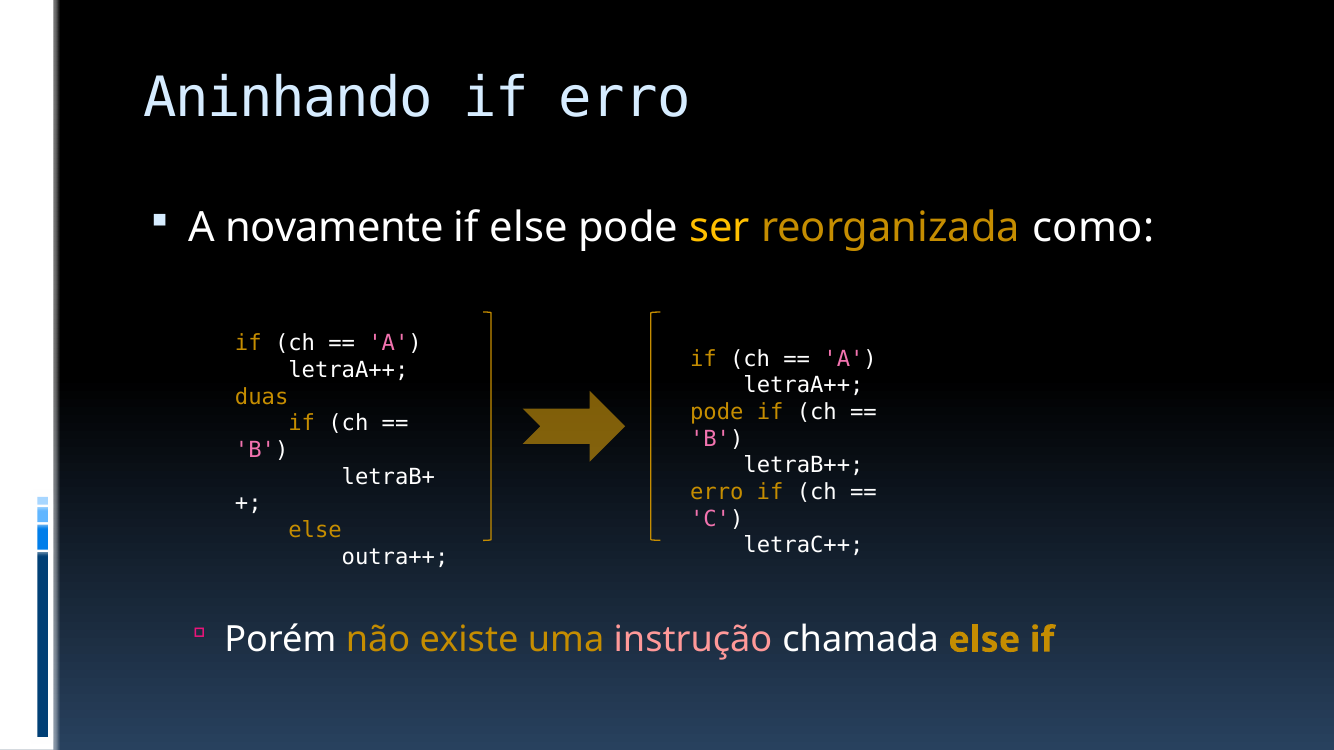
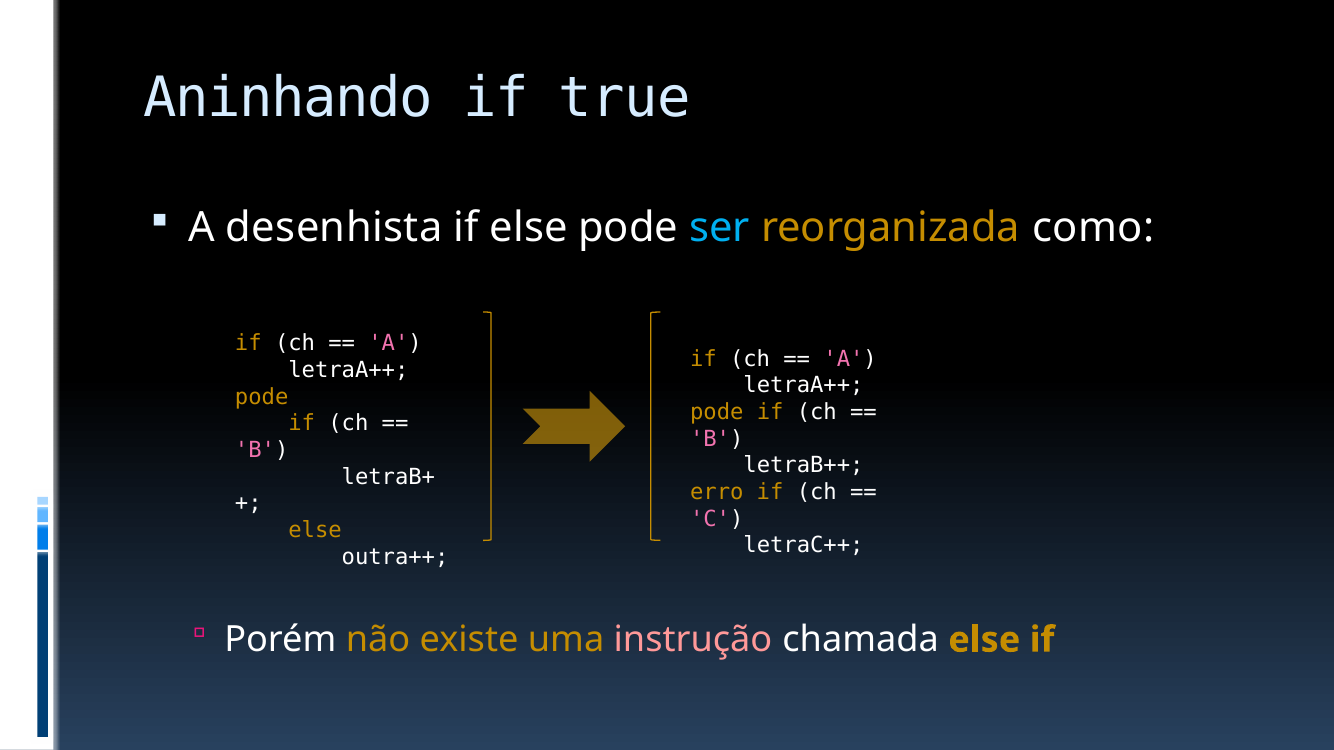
if erro: erro -> true
novamente: novamente -> desenhista
ser colour: yellow -> light blue
duas at (262, 397): duas -> pode
